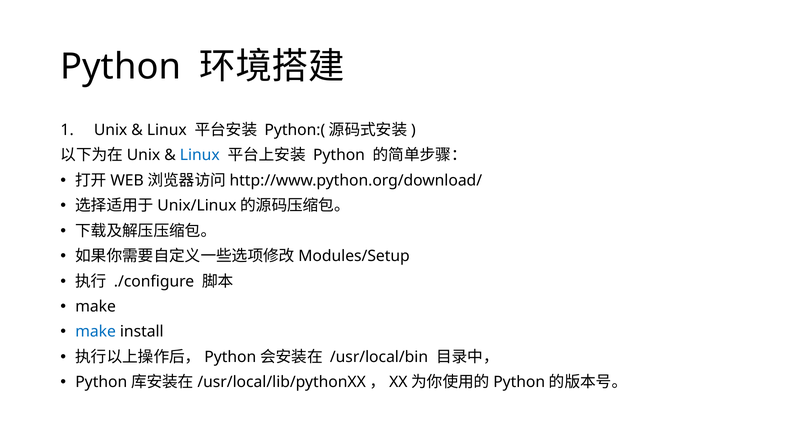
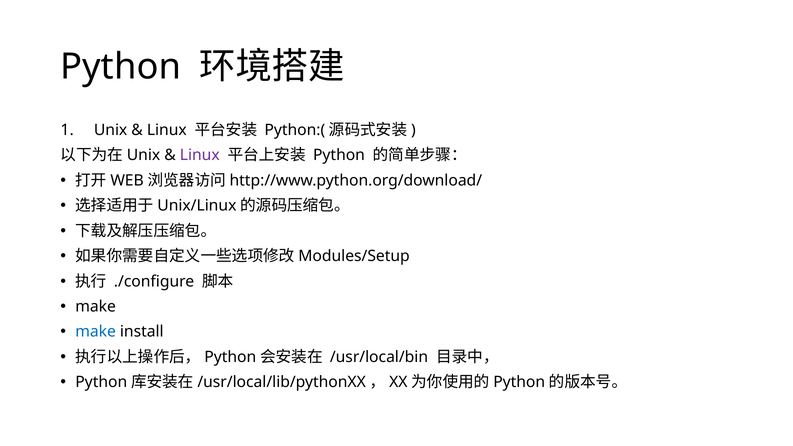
Linux at (200, 155) colour: blue -> purple
